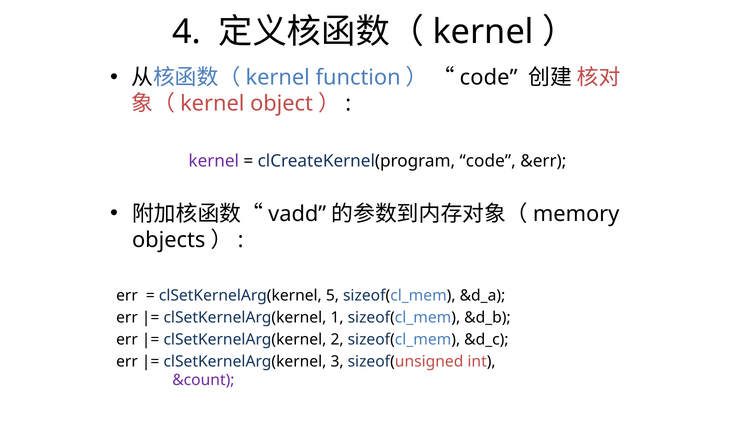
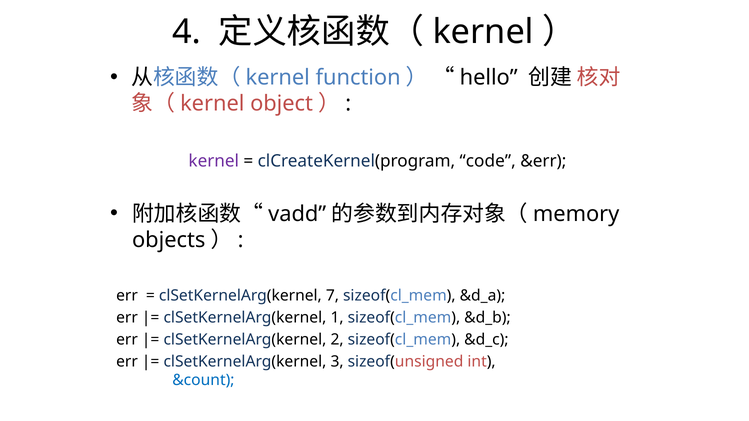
code at (489, 78): code -> hello
5: 5 -> 7
&count colour: purple -> blue
